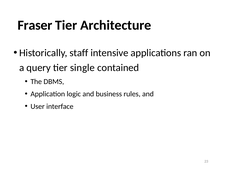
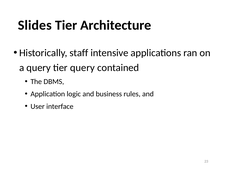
Fraser: Fraser -> Slides
tier single: single -> query
